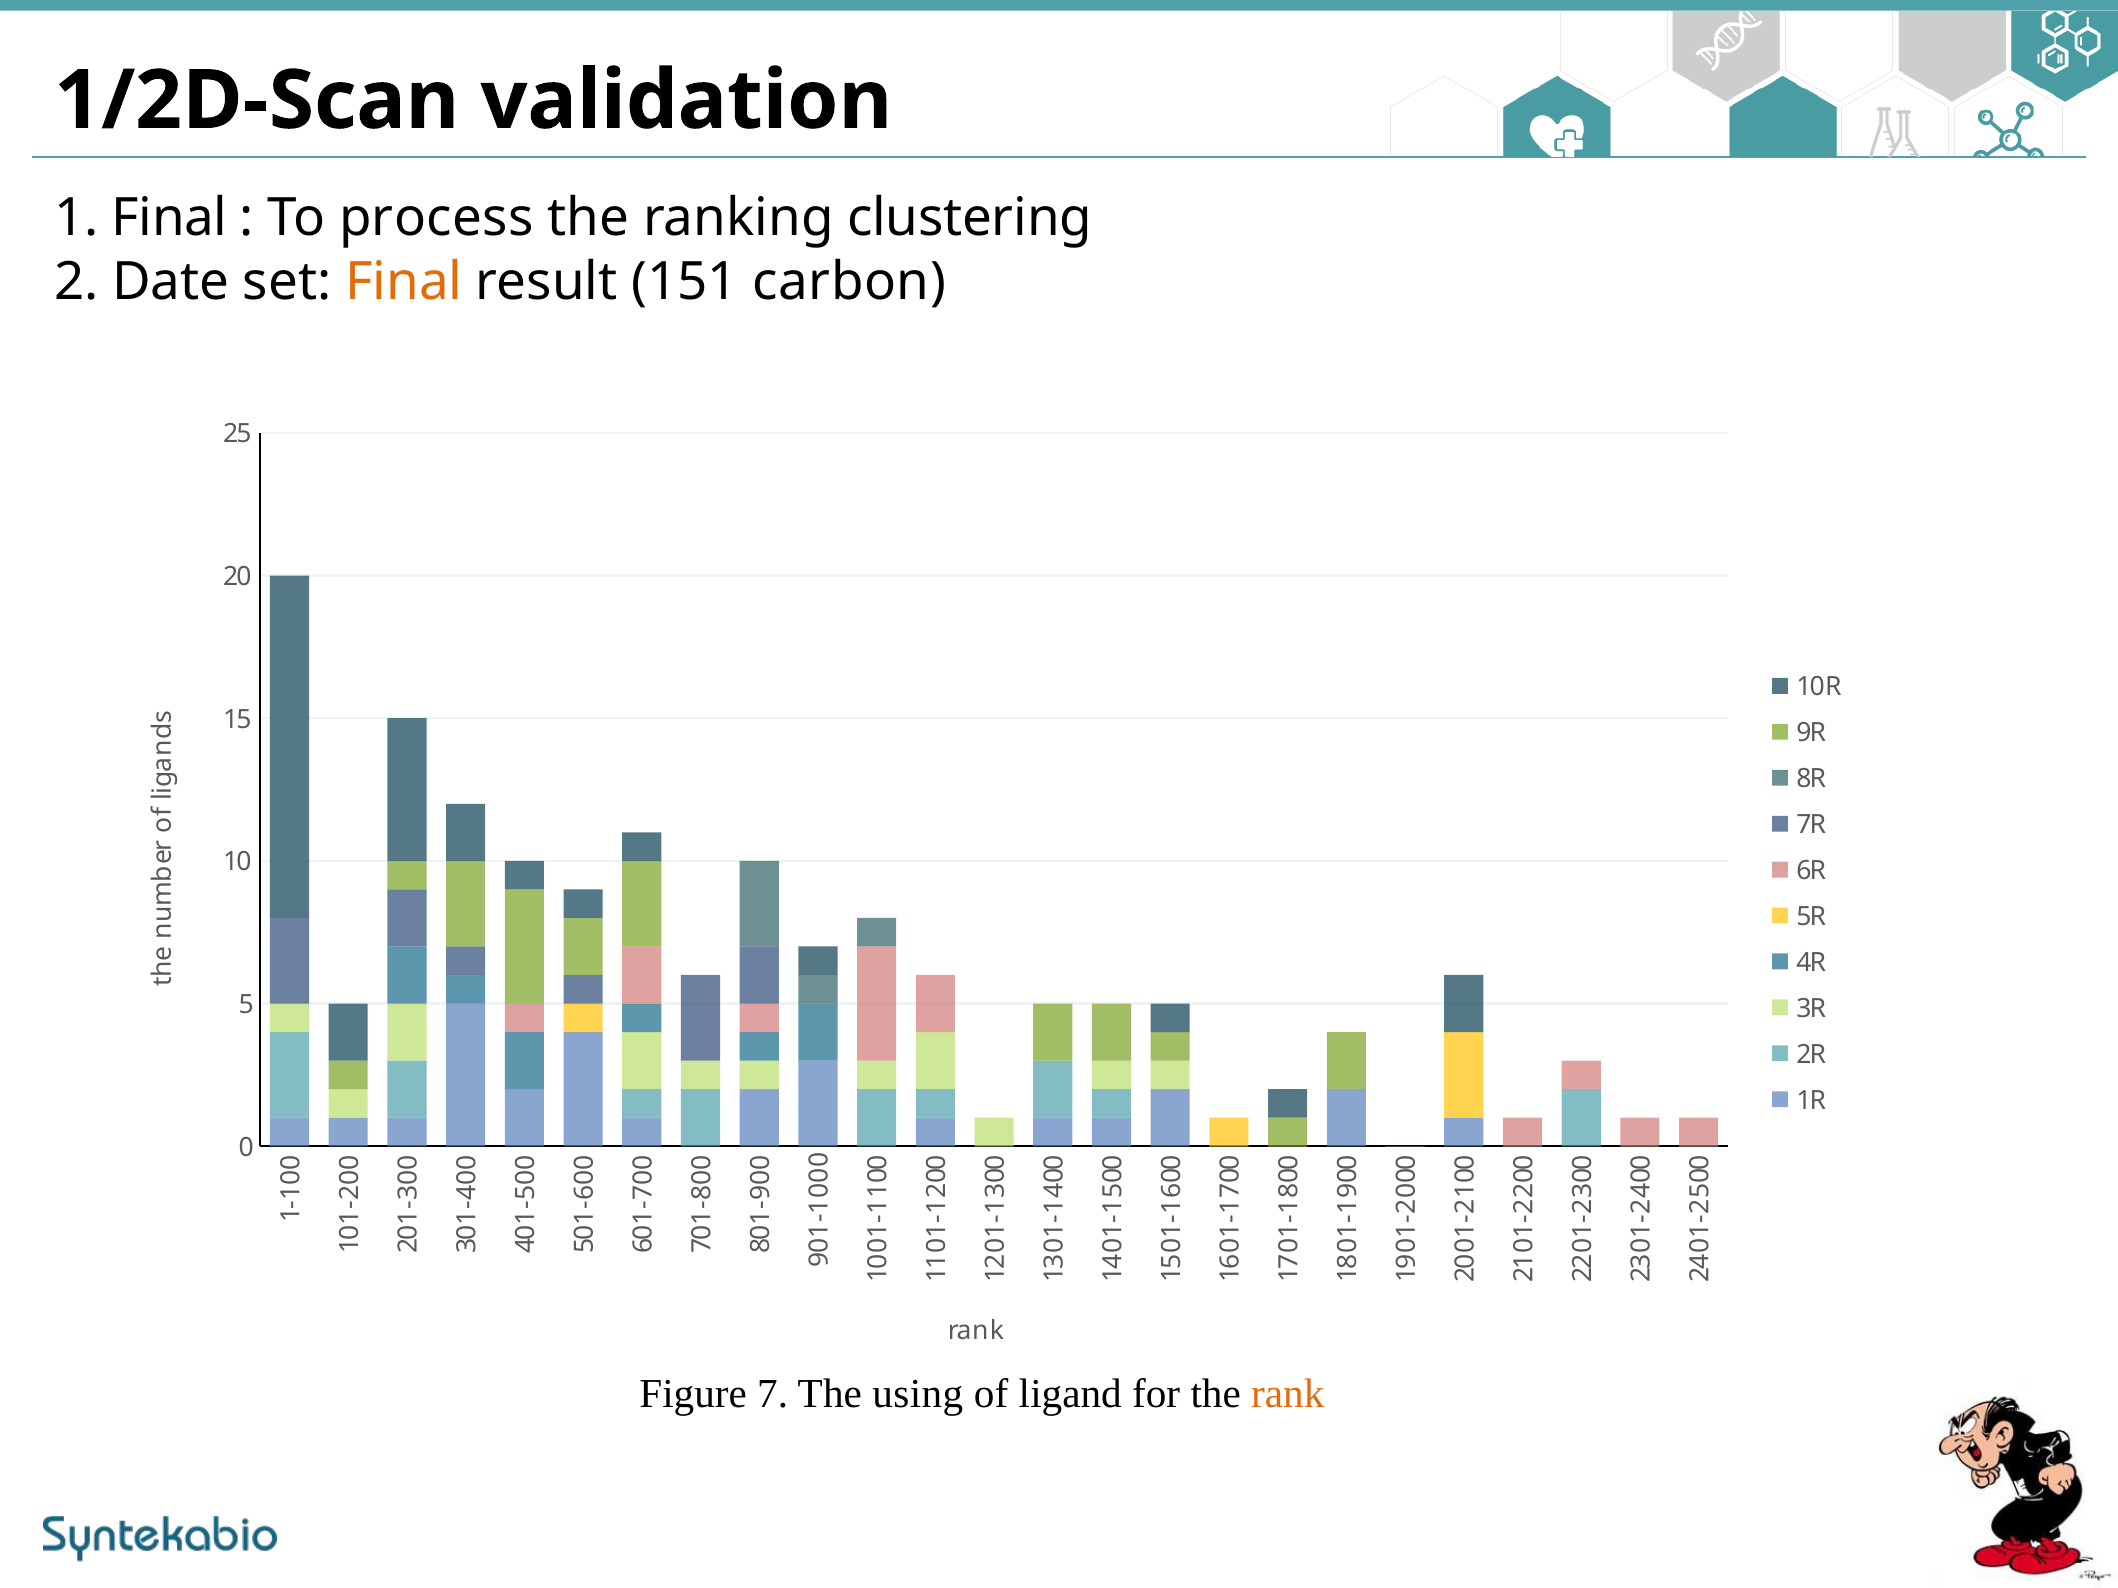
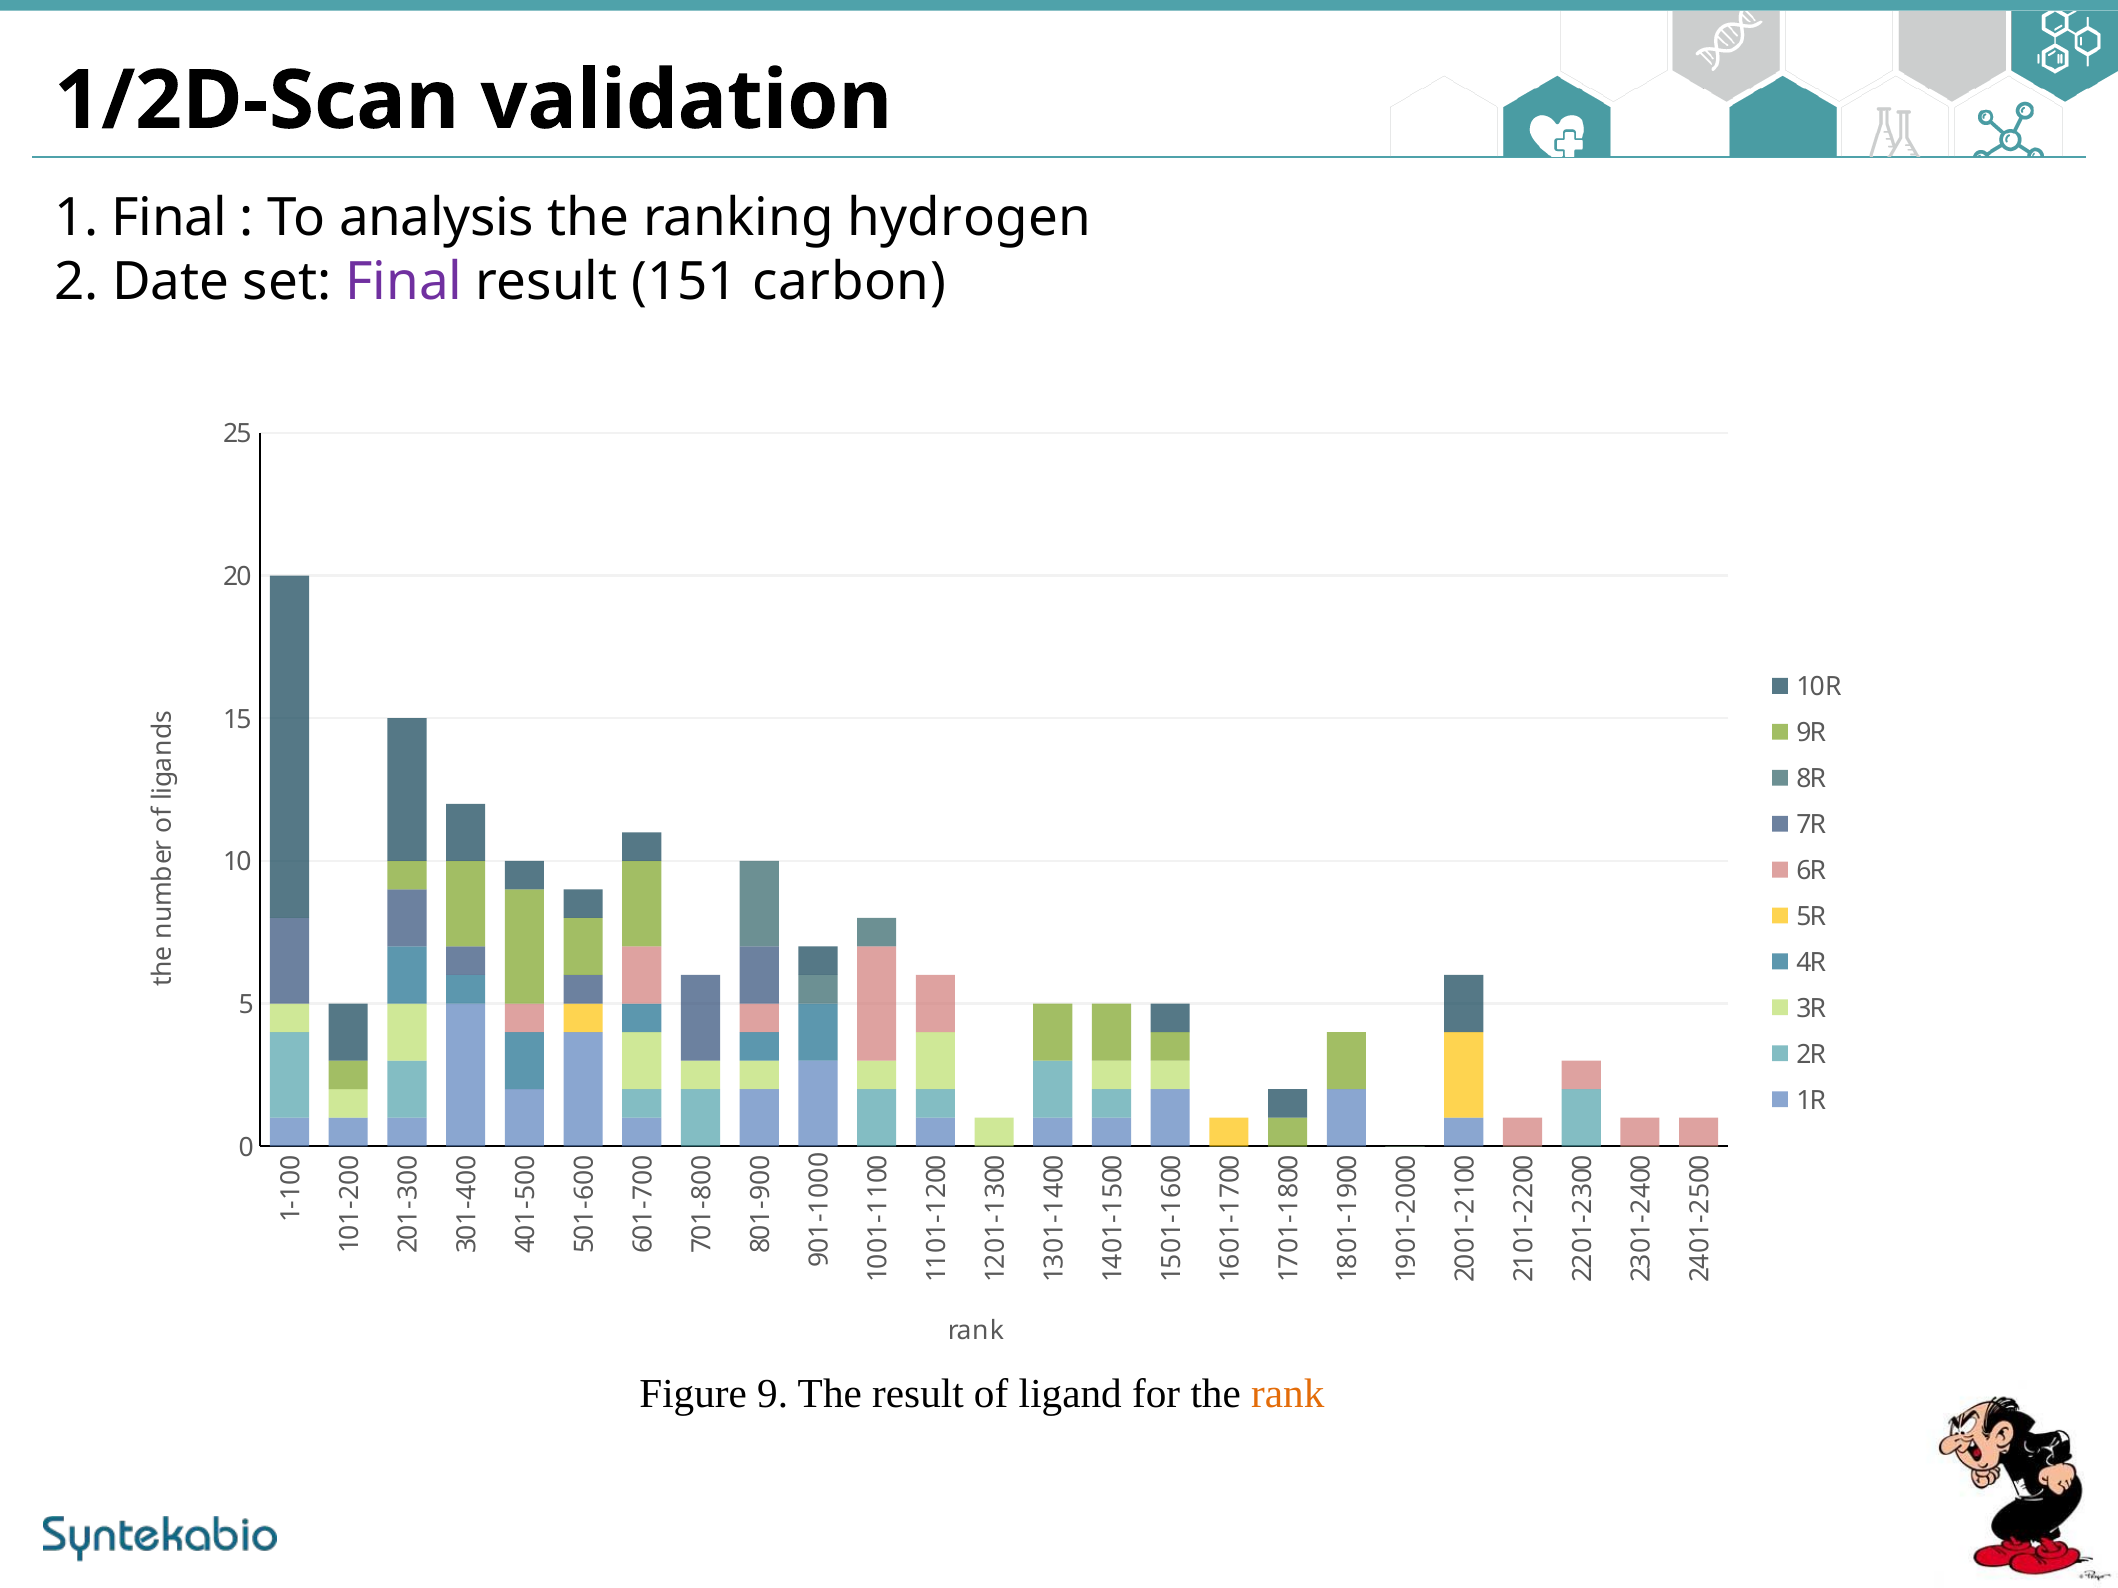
process: process -> analysis
clustering: clustering -> hydrogen
Final at (404, 282) colour: orange -> purple
Figure 7: 7 -> 9
The using: using -> result
